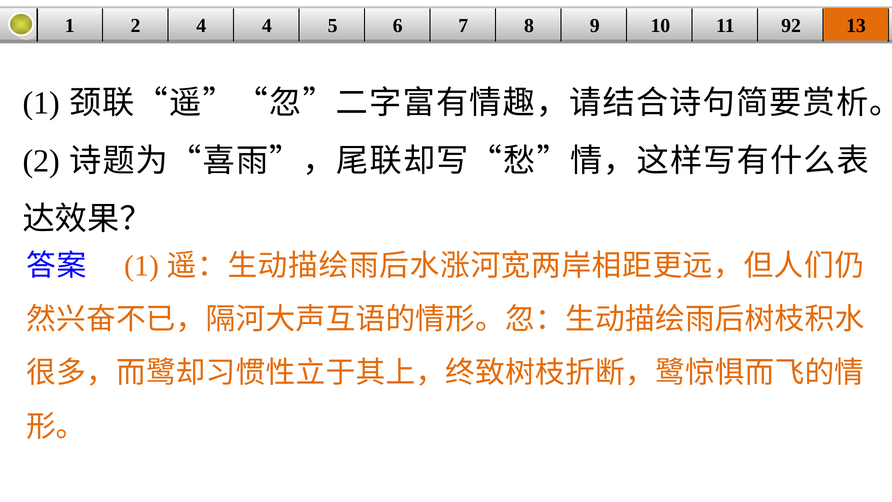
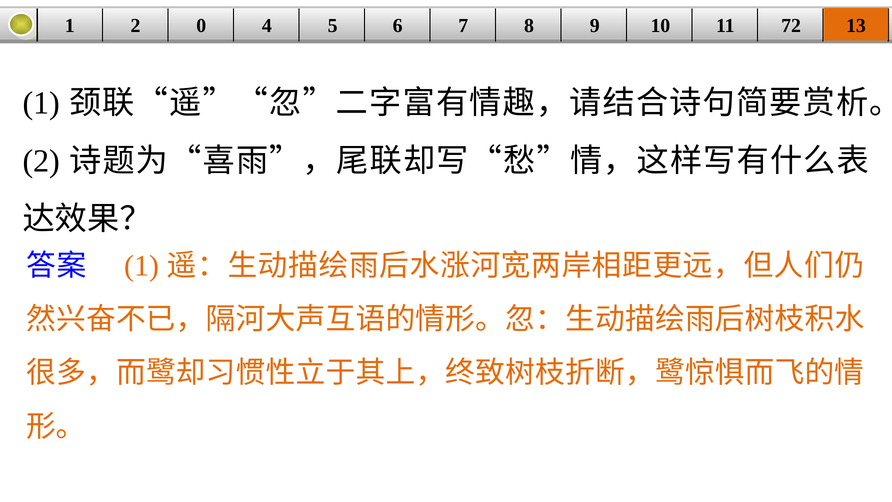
2 4: 4 -> 0
92: 92 -> 72
